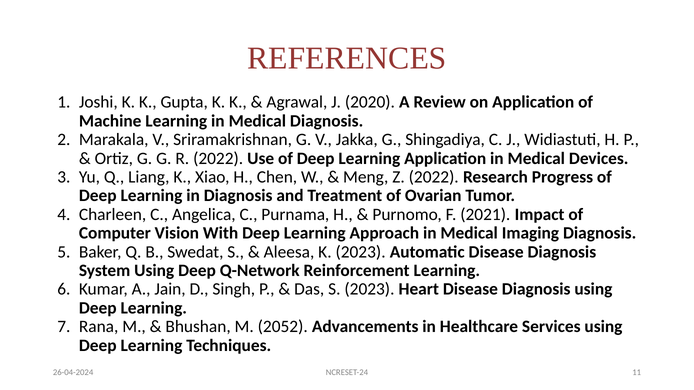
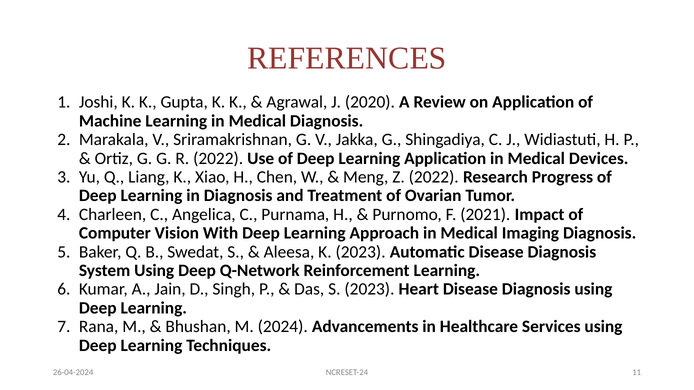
2052: 2052 -> 2024
